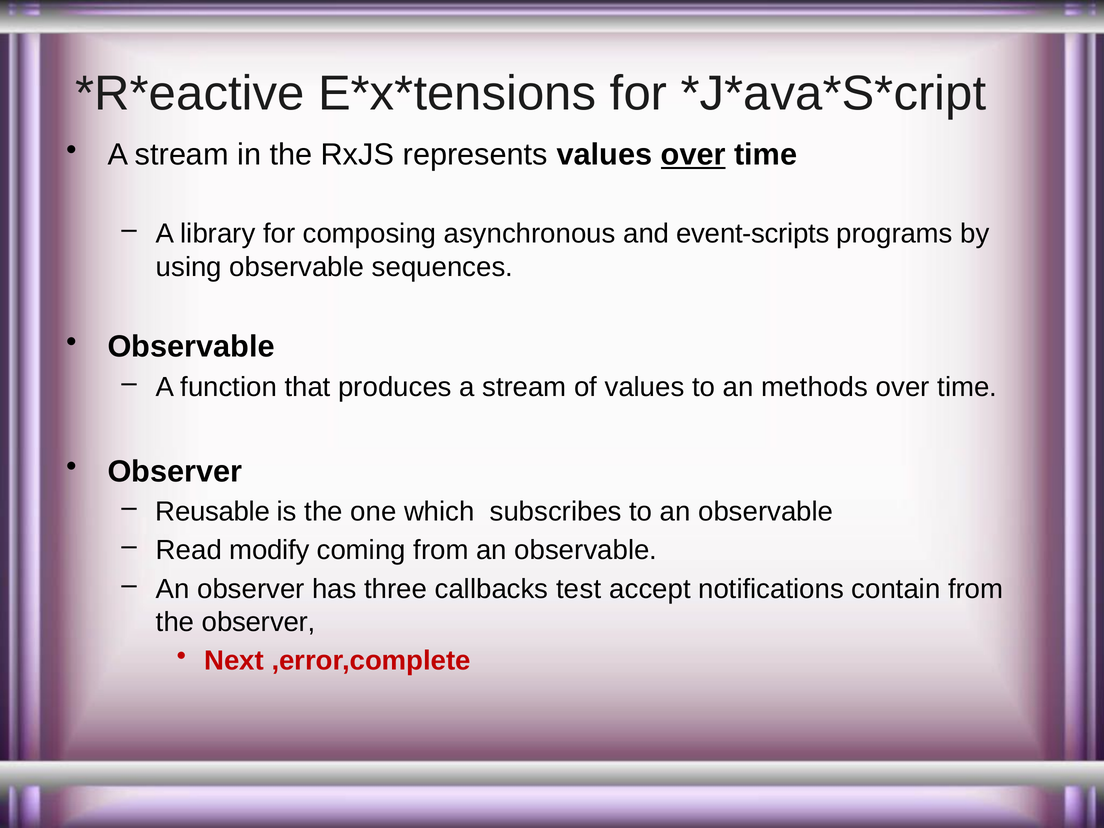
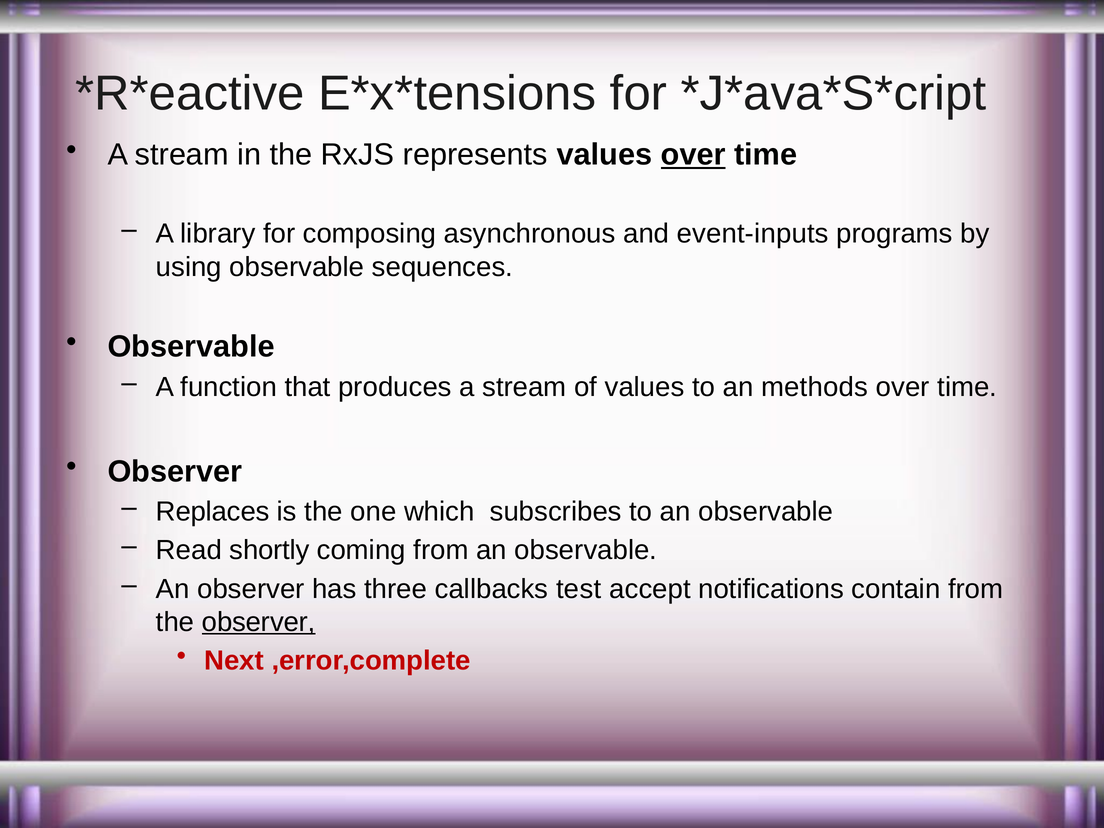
event-scripts: event-scripts -> event-inputs
Reusable: Reusable -> Replaces
modify: modify -> shortly
observer at (259, 622) underline: none -> present
